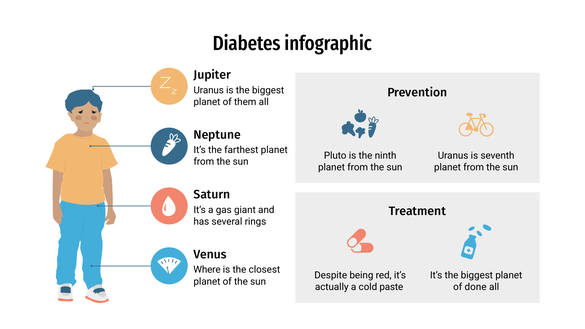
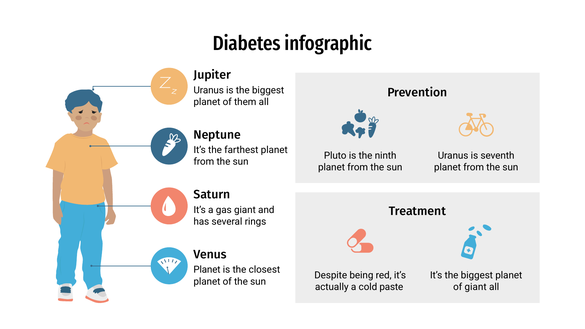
Where at (207, 270): Where -> Planet
of done: done -> giant
